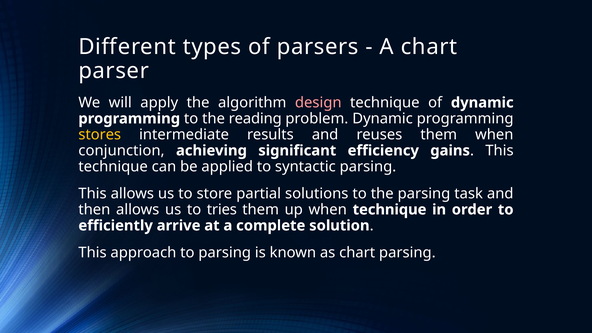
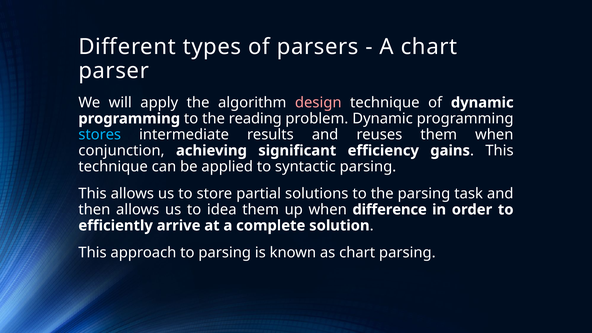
stores colour: yellow -> light blue
tries: tries -> idea
when technique: technique -> difference
